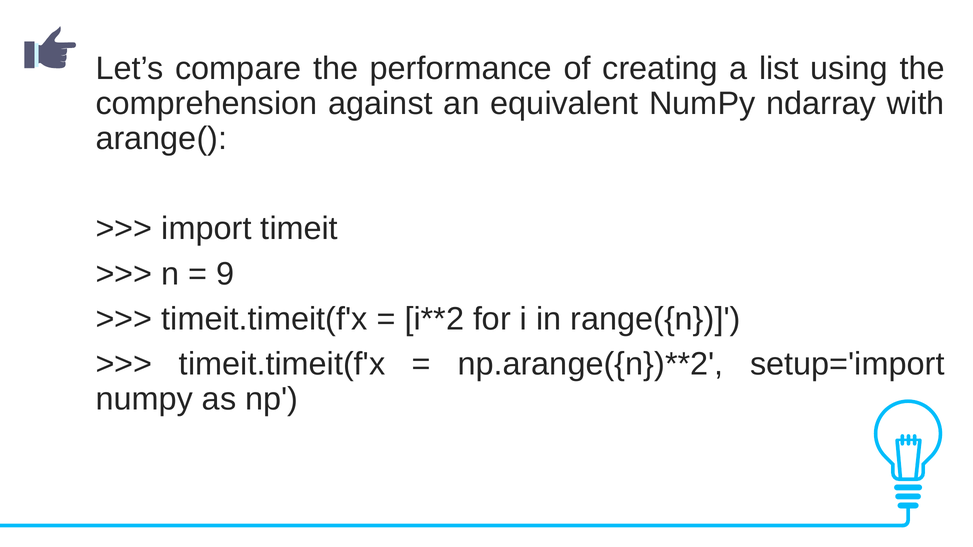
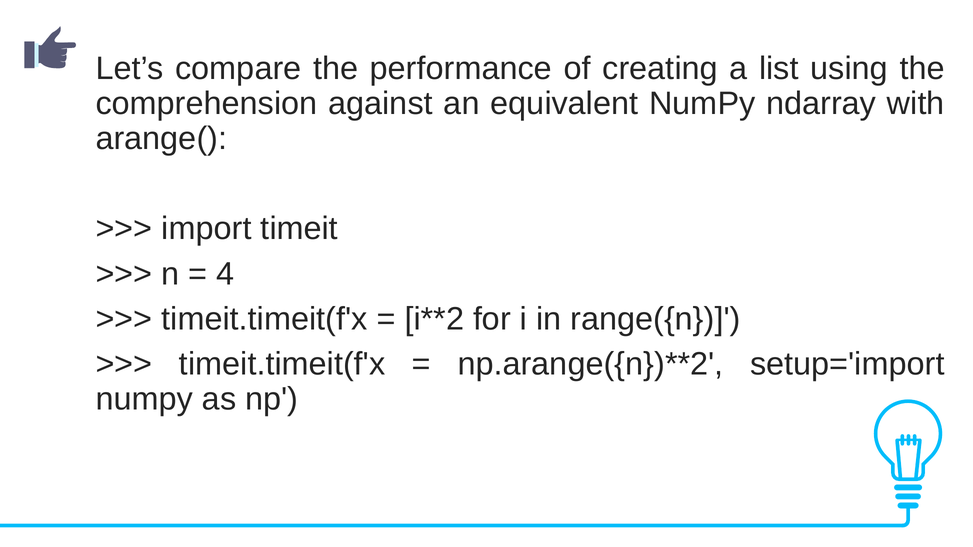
9: 9 -> 4
